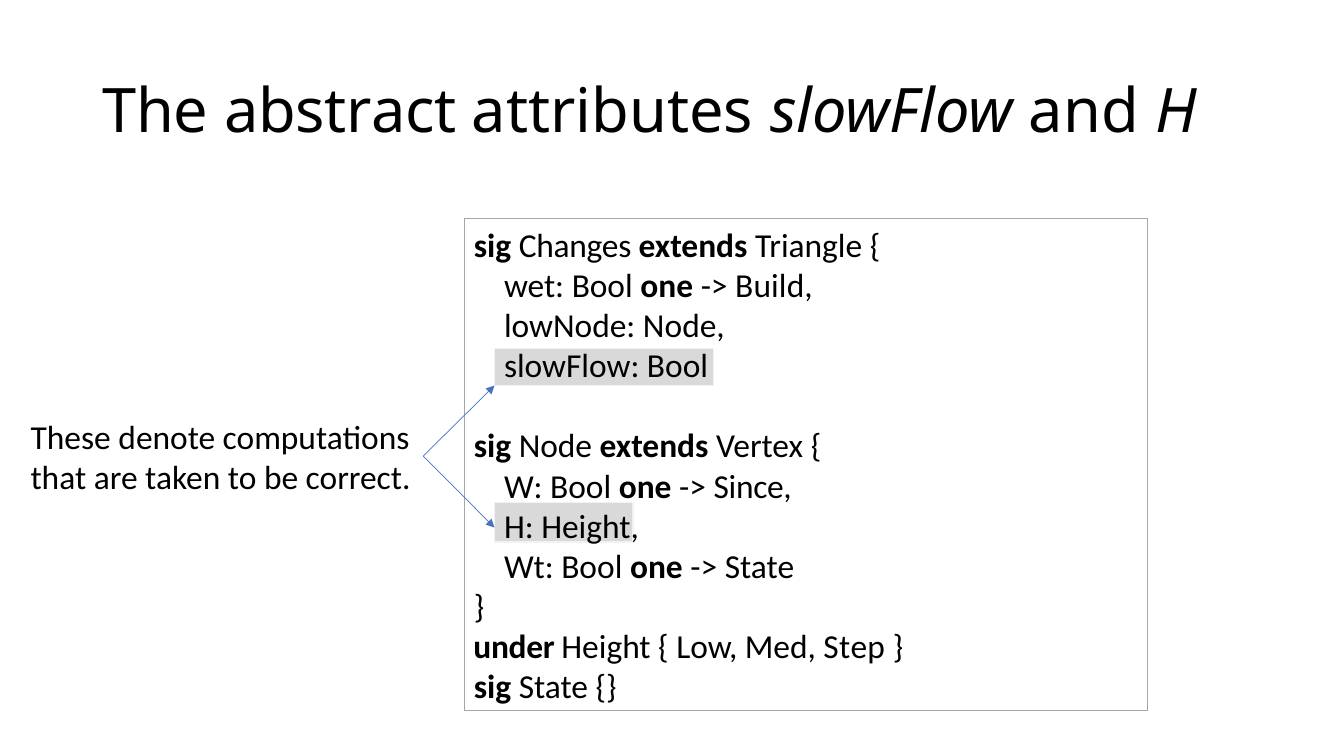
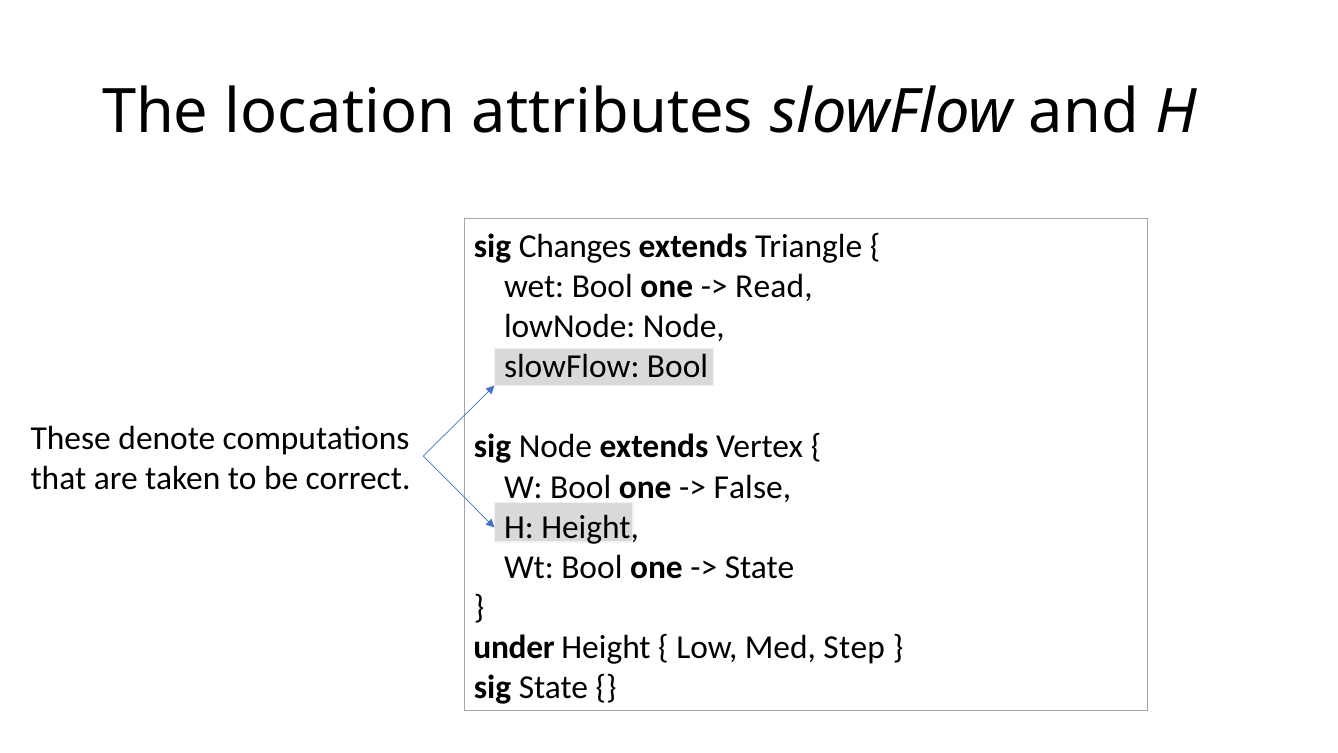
abstract: abstract -> location
Build: Build -> Read
Since: Since -> False
